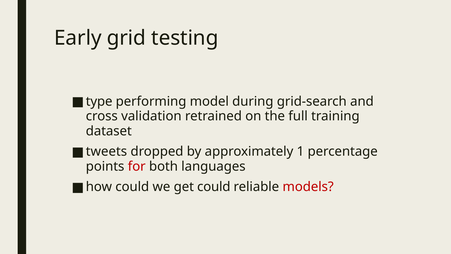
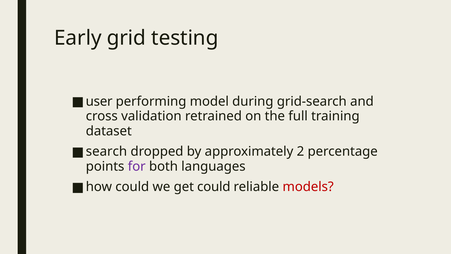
type: type -> user
tweets: tweets -> search
1: 1 -> 2
for colour: red -> purple
